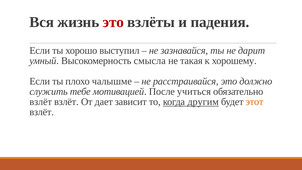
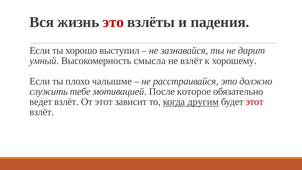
не такая: такая -> взлёт
учиться: учиться -> которое
взлёт at (41, 102): взлёт -> ведет
От дает: дает -> этот
этот at (255, 102) colour: orange -> red
